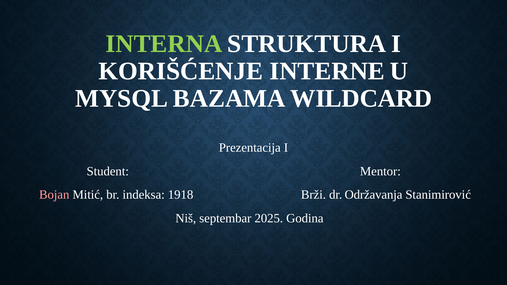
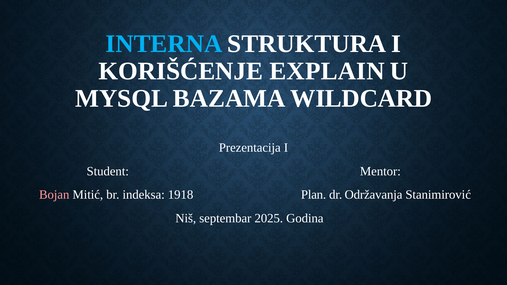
INTERNA colour: light green -> light blue
INTERNE: INTERNE -> EXPLAIN
Brži: Brži -> Plan
